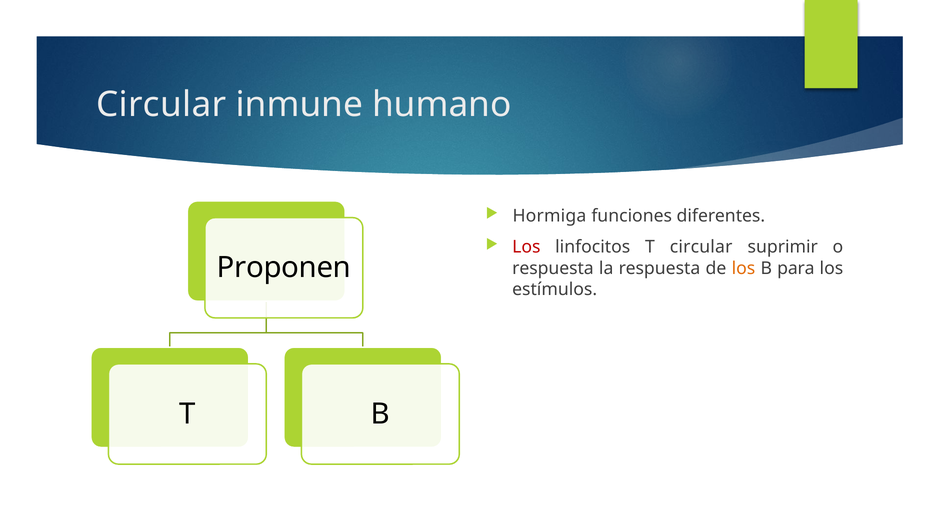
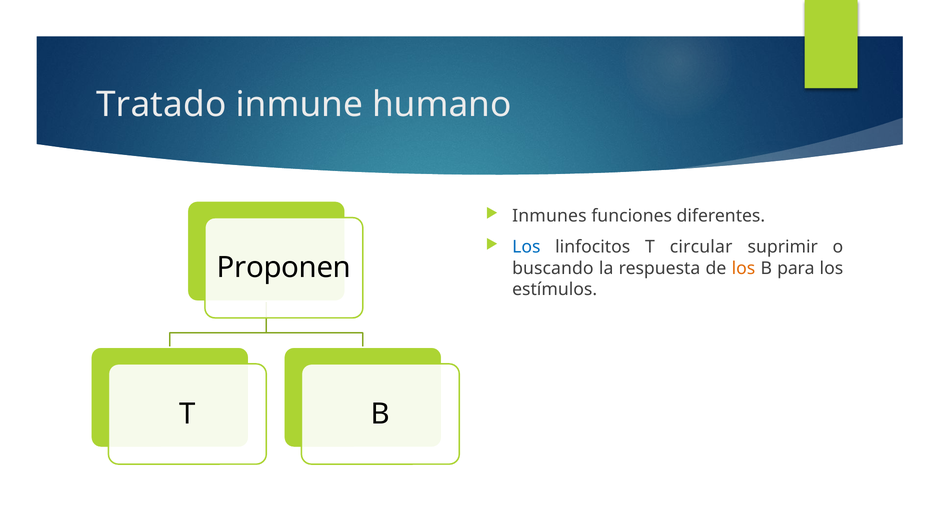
Circular at (161, 105): Circular -> Tratado
Hormiga: Hormiga -> Inmunes
Los at (526, 247) colour: red -> blue
respuesta at (553, 268): respuesta -> buscando
